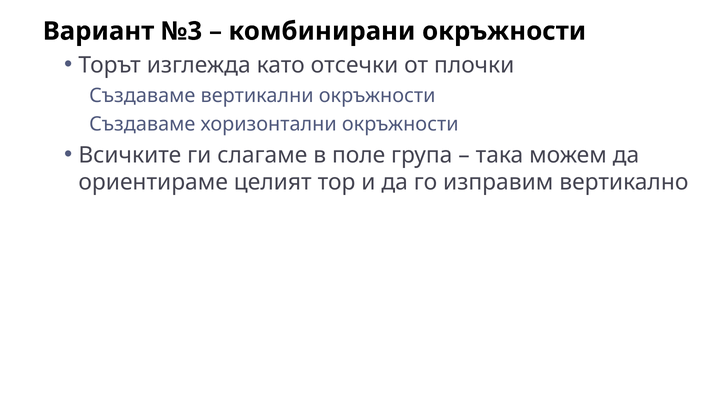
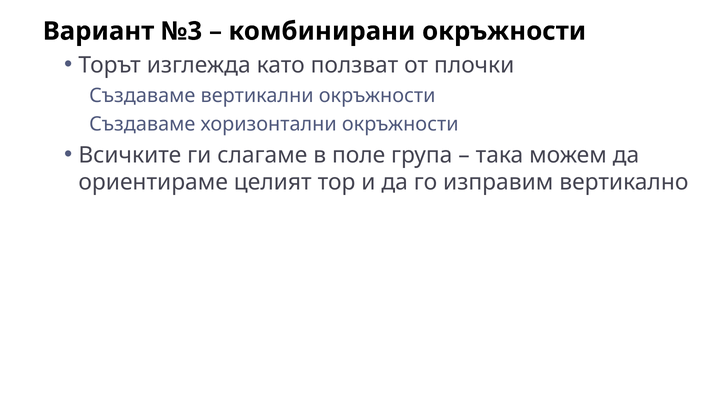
отсечки: отсечки -> ползват
